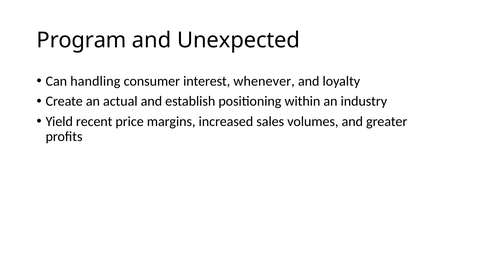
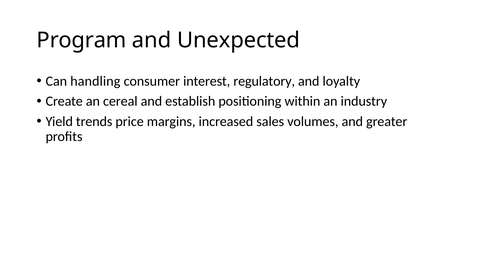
whenever: whenever -> regulatory
actual: actual -> cereal
recent: recent -> trends
